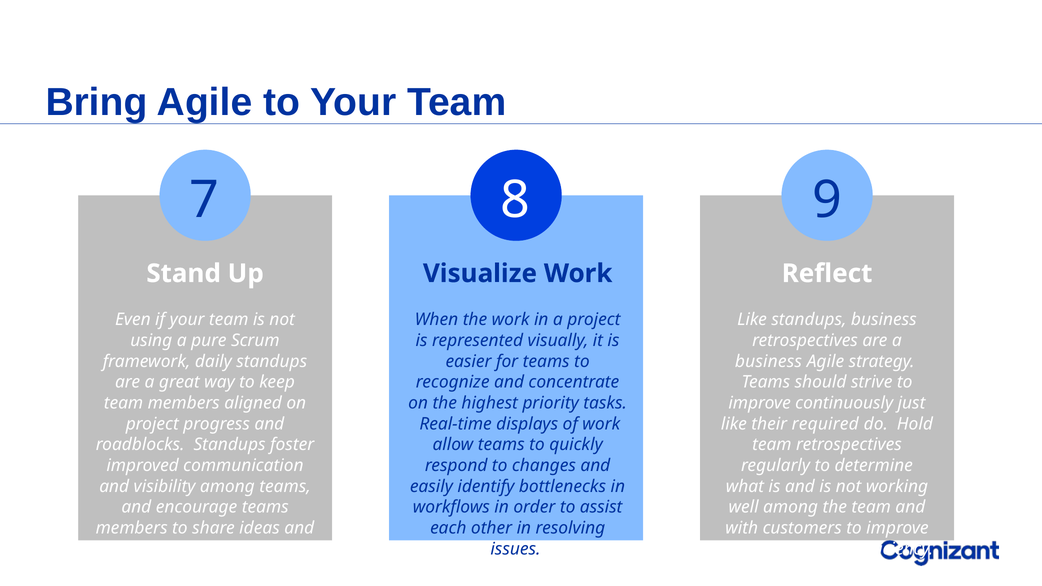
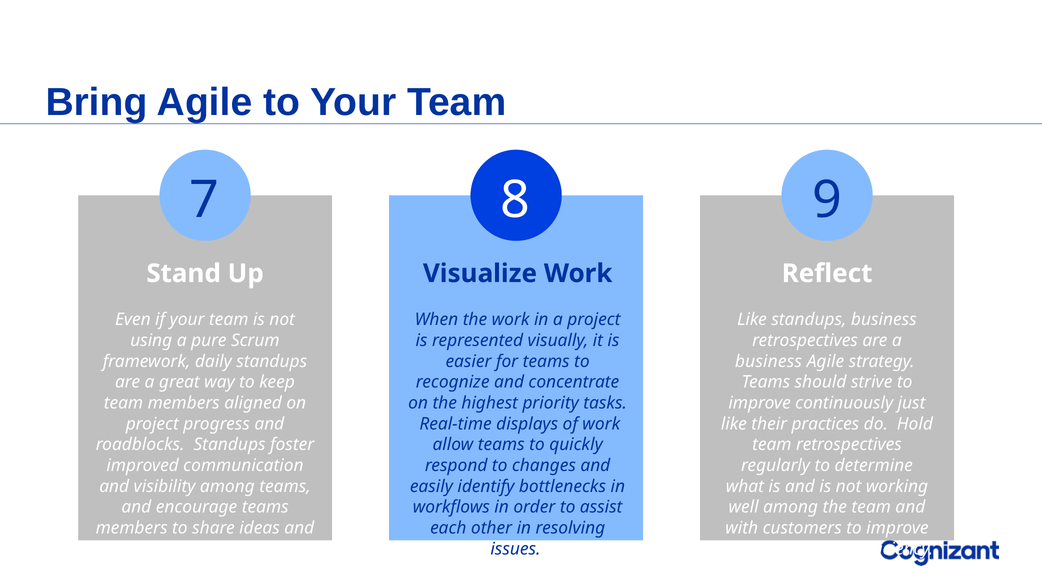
required: required -> practices
